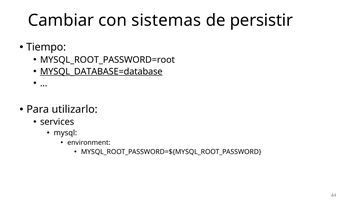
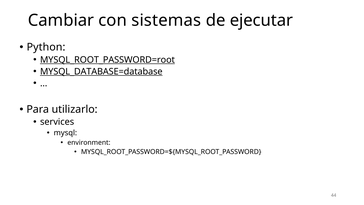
persistir: persistir -> ejecutar
Tiempo: Tiempo -> Python
MYSQL_ROOT_PASSWORD=root underline: none -> present
